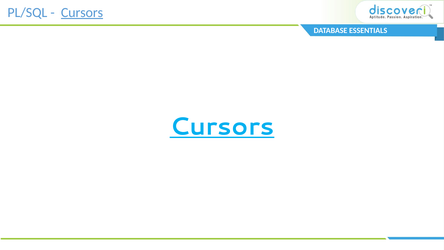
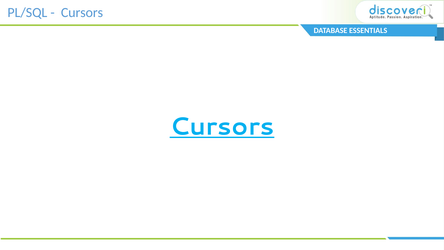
Cursors at (82, 12) underline: present -> none
